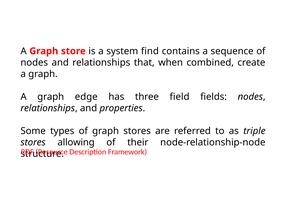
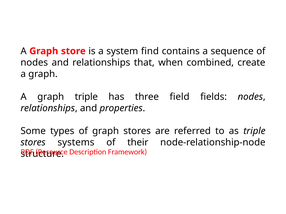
graph edge: edge -> triple
allowing: allowing -> systems
